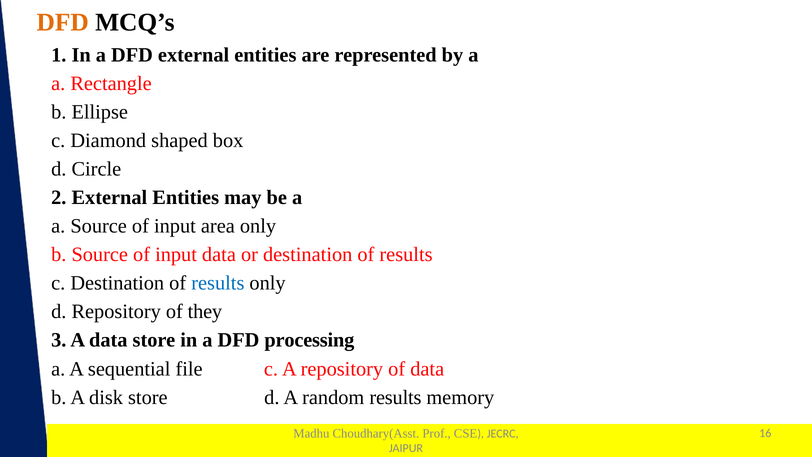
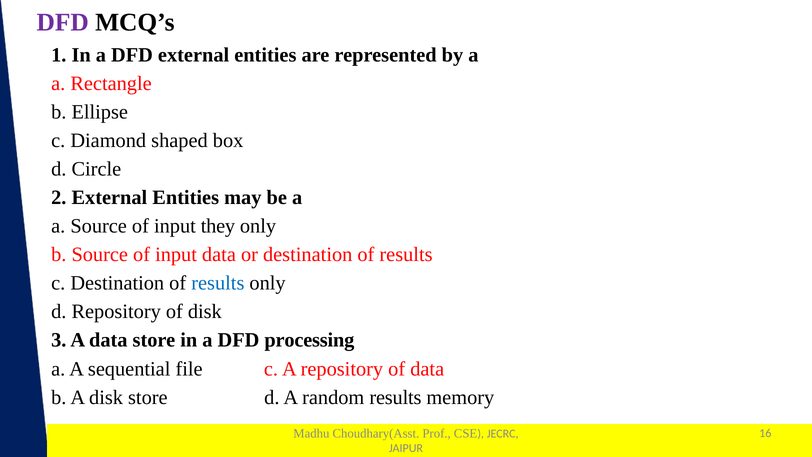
DFD at (63, 22) colour: orange -> purple
area: area -> they
of they: they -> disk
